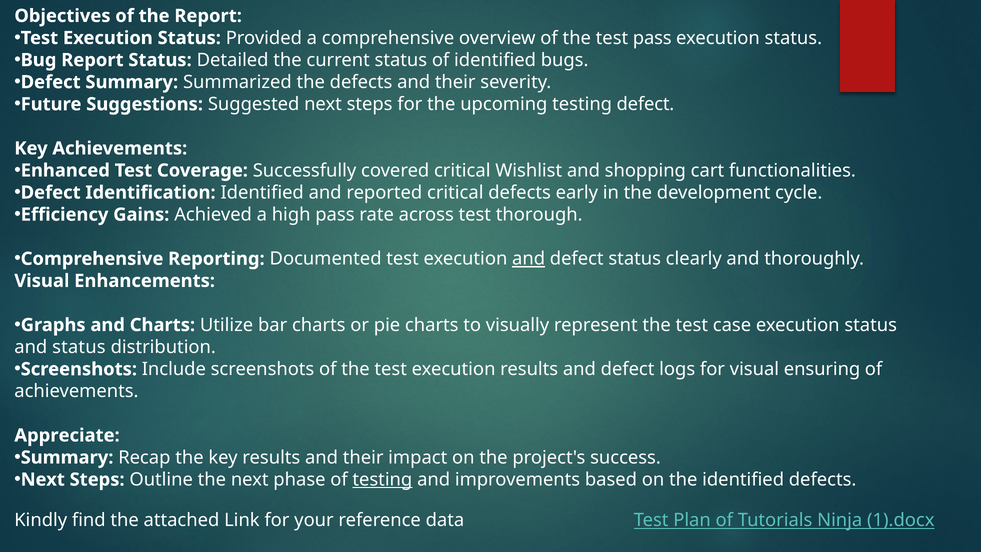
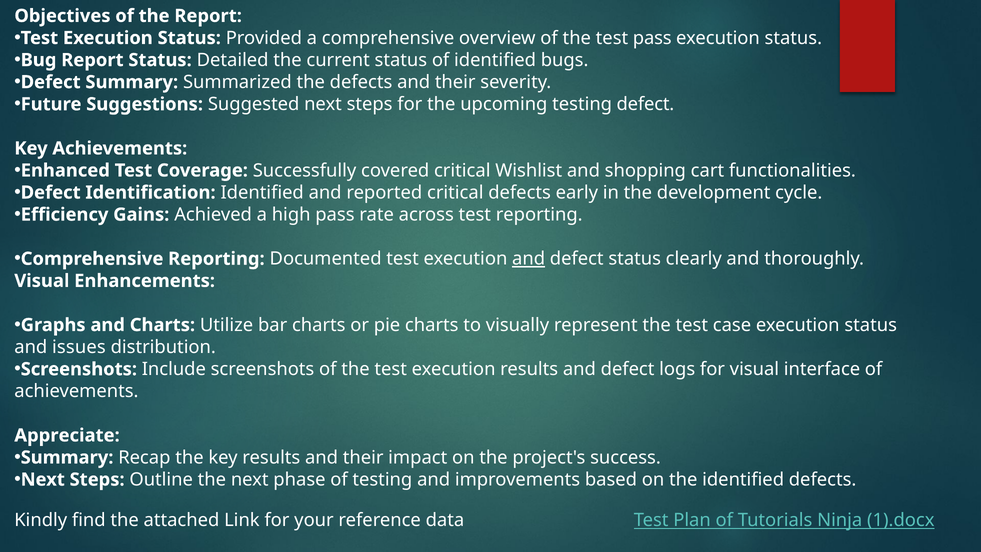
test thorough: thorough -> reporting
and status: status -> issues
ensuring: ensuring -> interface
testing at (382, 479) underline: present -> none
